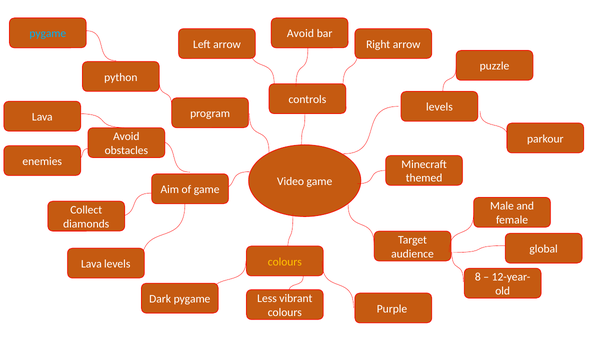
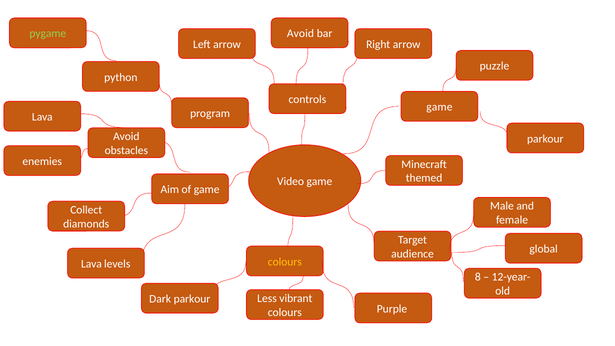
pygame at (48, 34) colour: light blue -> light green
levels at (439, 107): levels -> game
Dark pygame: pygame -> parkour
